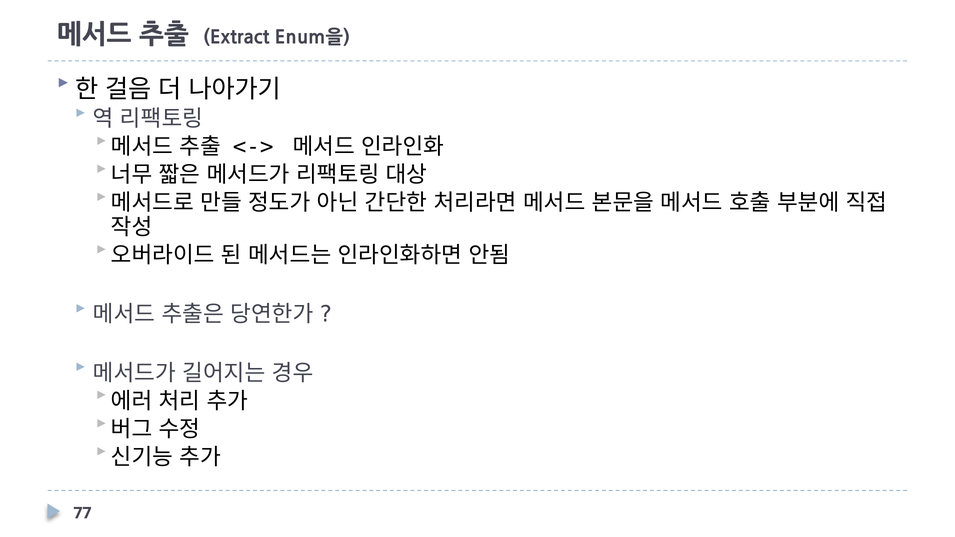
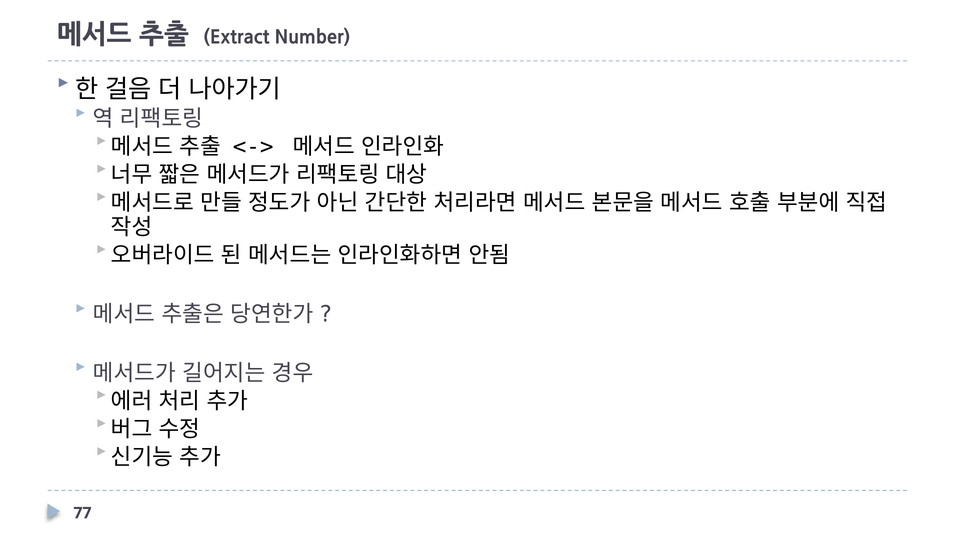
Enum을: Enum을 -> Number
